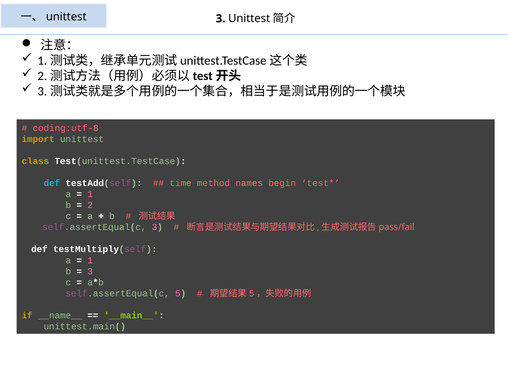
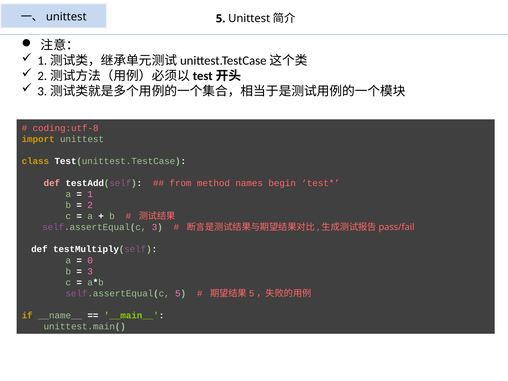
3 at (221, 19): 3 -> 5
def at (52, 183) colour: light blue -> pink
time: time -> from
1 at (90, 260): 1 -> 0
